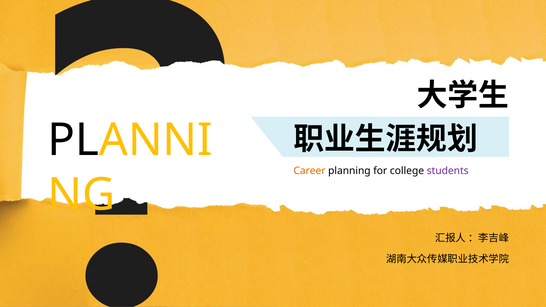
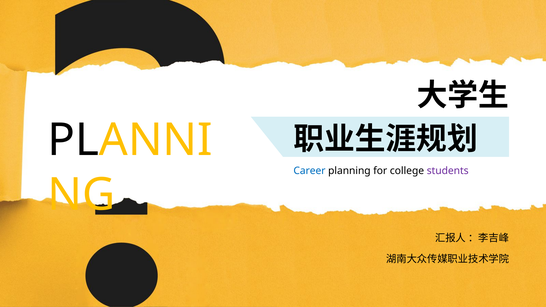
Career colour: orange -> blue
